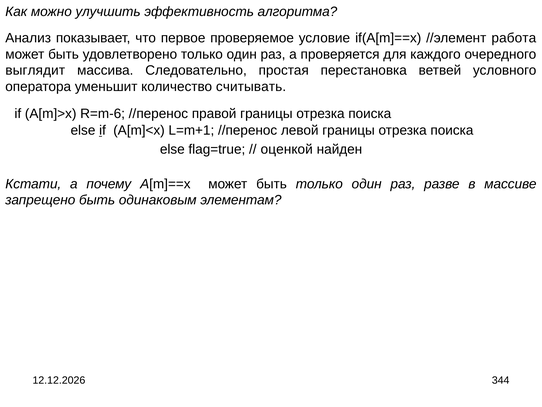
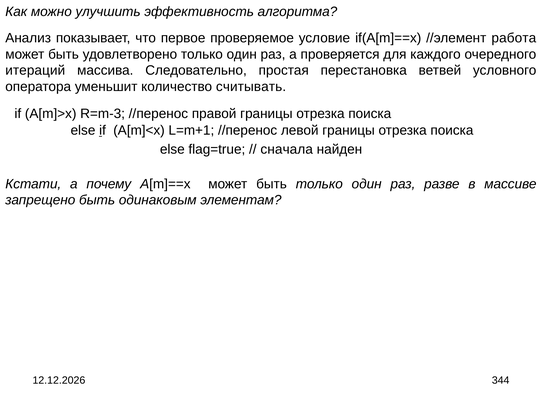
выглядит: выглядит -> итераций
R=m-6: R=m-6 -> R=m-3
оценкой: оценкой -> сначала
